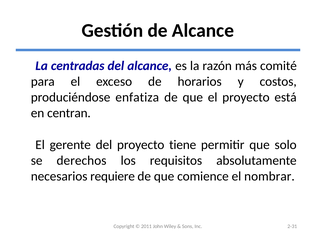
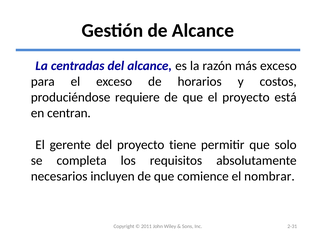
más comité: comité -> exceso
enfatiza: enfatiza -> requiere
derechos: derechos -> completa
requiere: requiere -> incluyen
